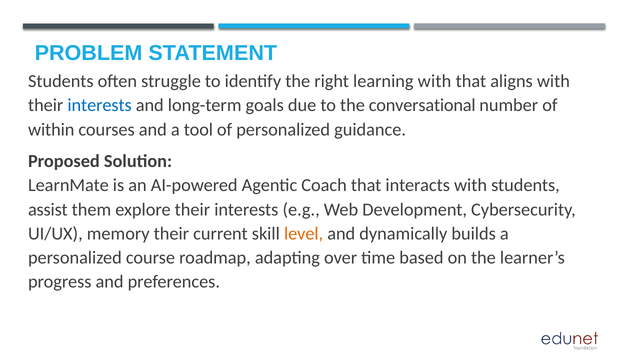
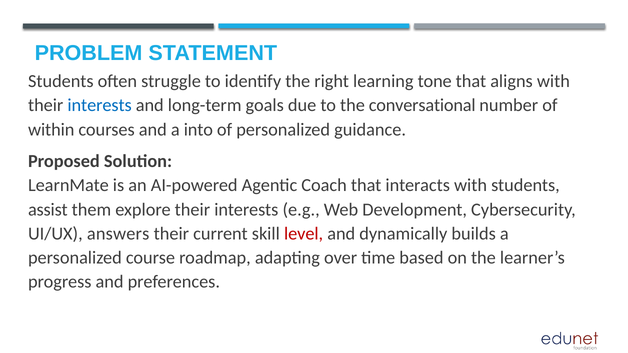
learning with: with -> tone
tool: tool -> into
memory: memory -> answers
level colour: orange -> red
